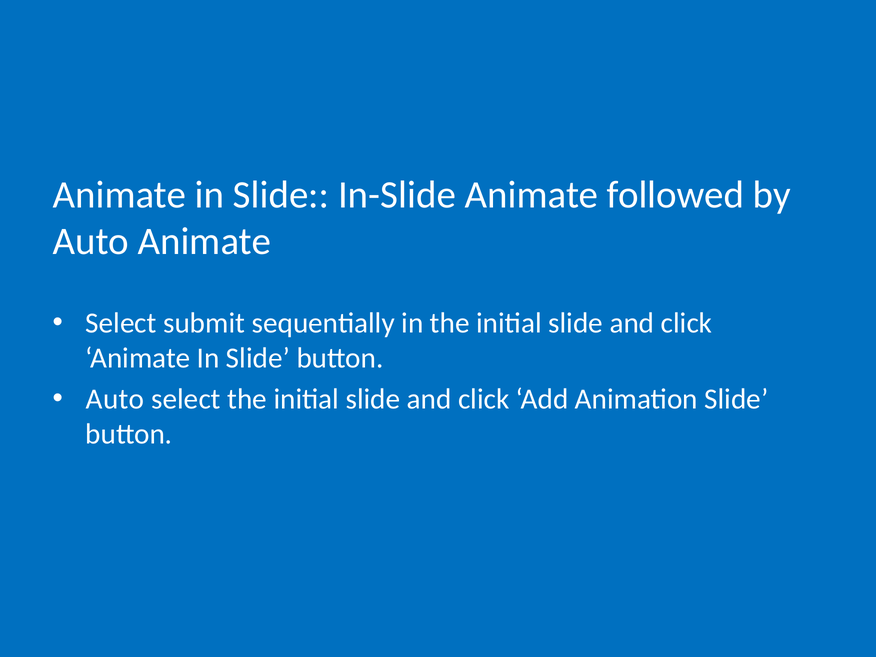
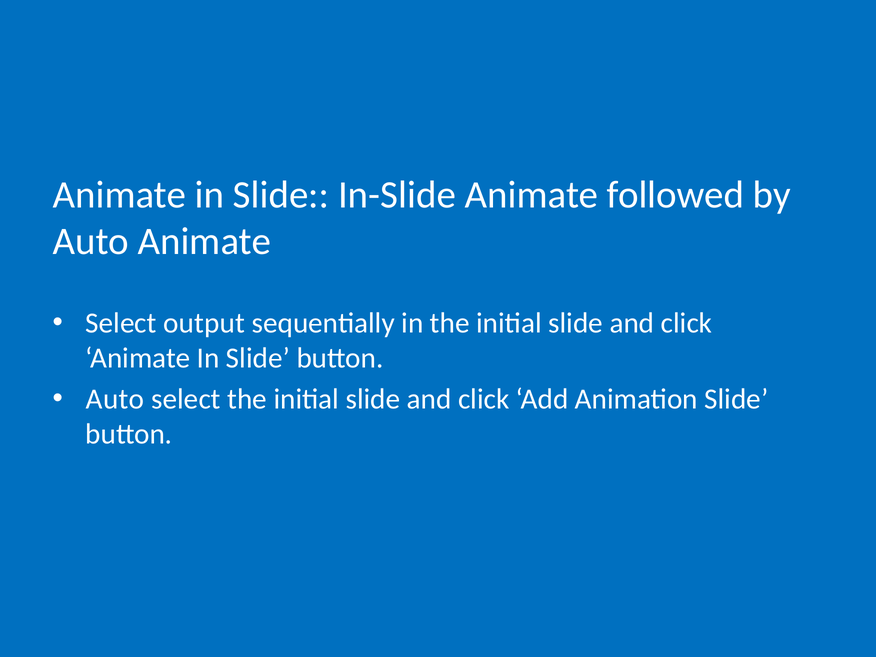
submit: submit -> output
